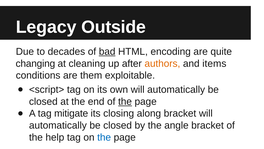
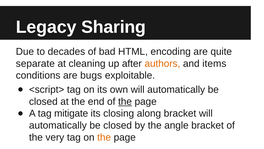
Outside: Outside -> Sharing
bad underline: present -> none
changing: changing -> separate
them: them -> bugs
help: help -> very
the at (104, 137) colour: blue -> orange
